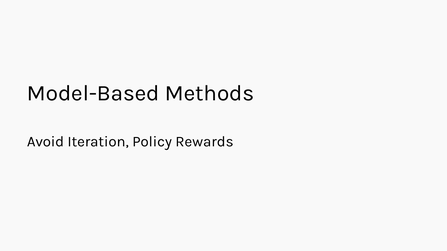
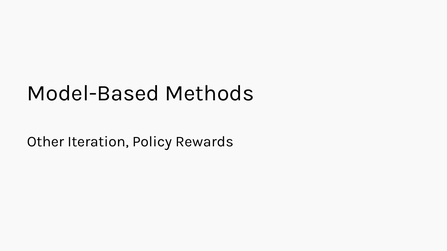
Avoid: Avoid -> Other
